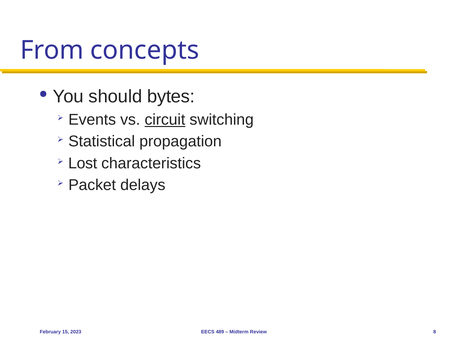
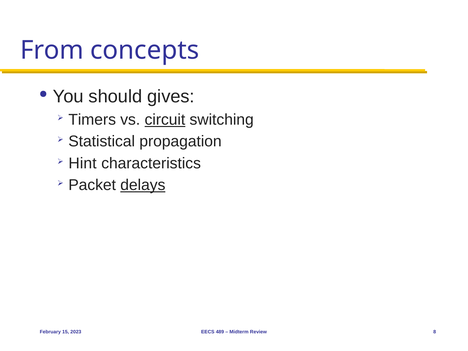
bytes: bytes -> gives
Events: Events -> Timers
Lost: Lost -> Hint
delays underline: none -> present
